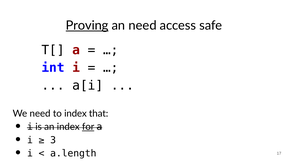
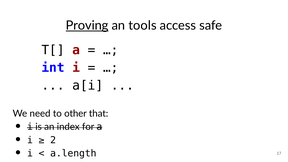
an need: need -> tools
to index: index -> other
for underline: present -> none
3: 3 -> 2
